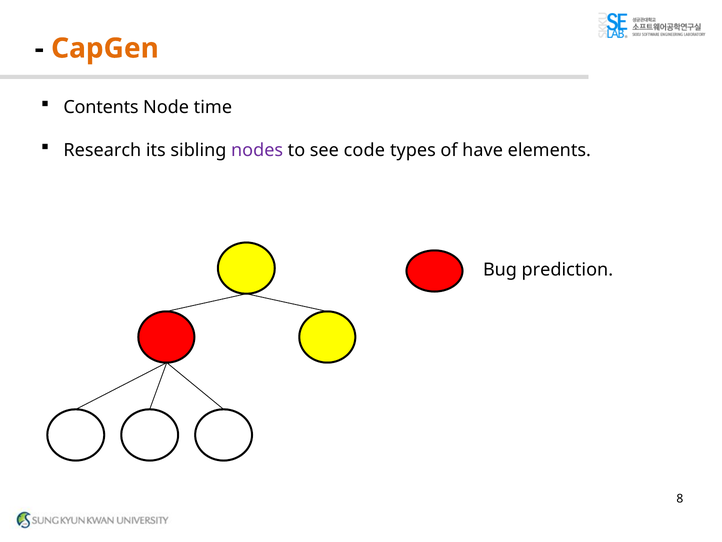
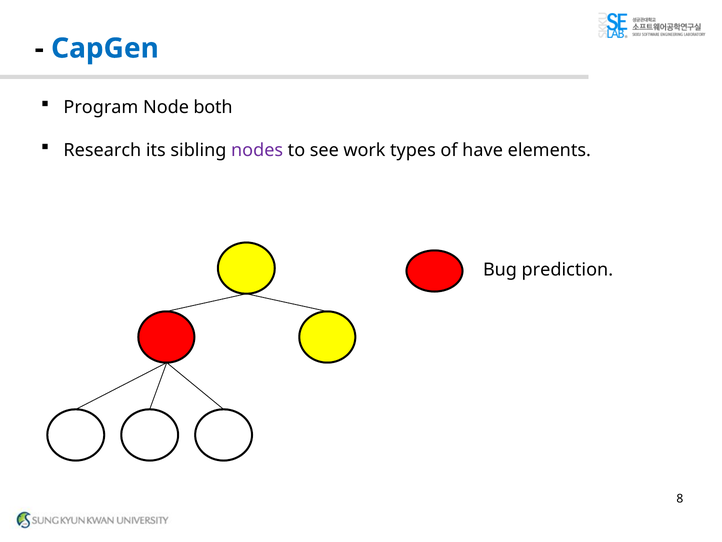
CapGen colour: orange -> blue
Contents: Contents -> Program
time: time -> both
code: code -> work
